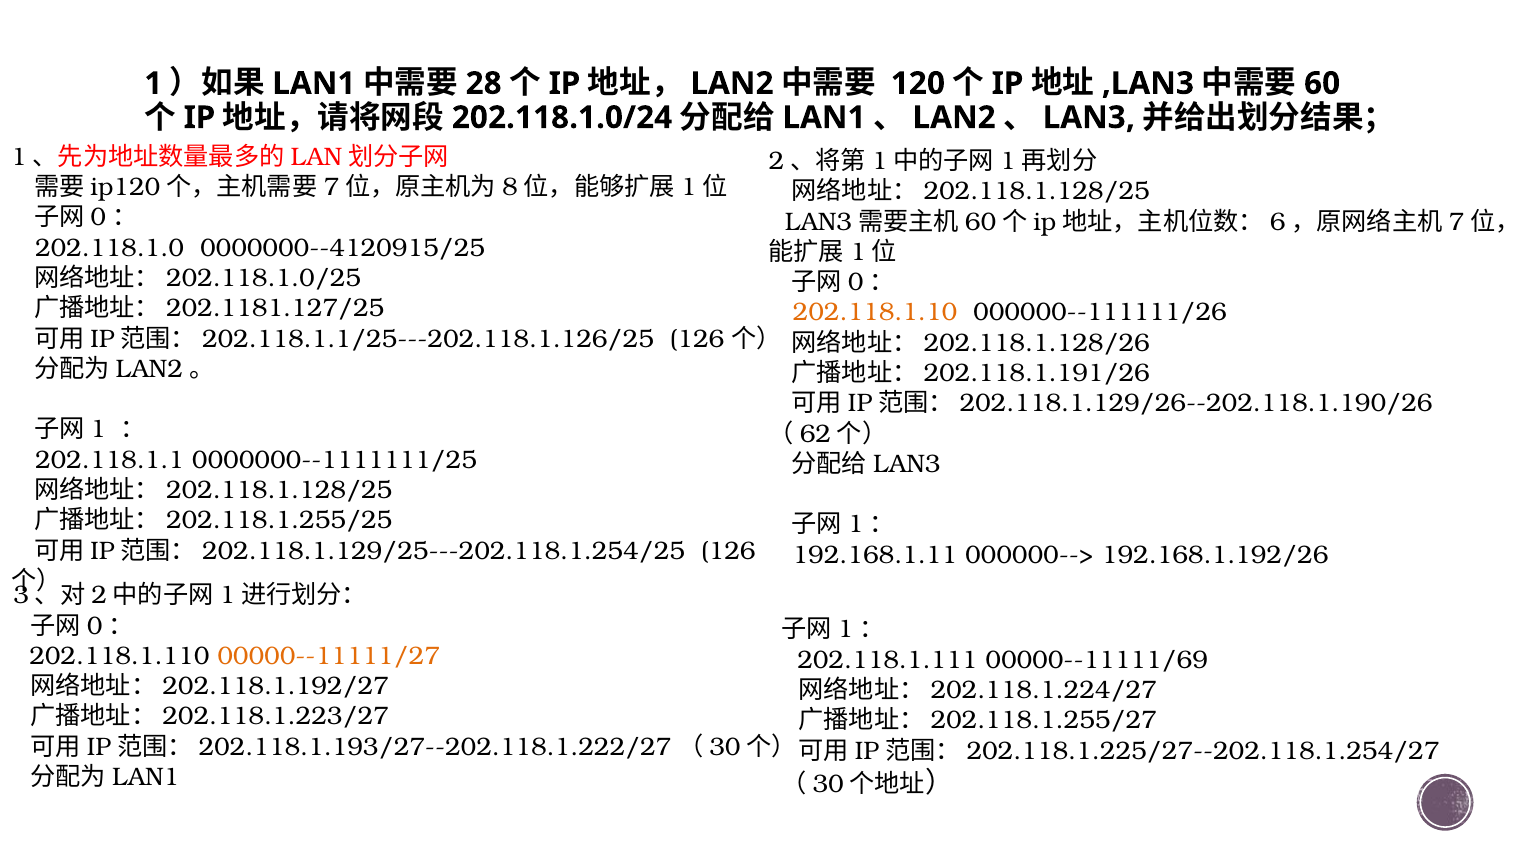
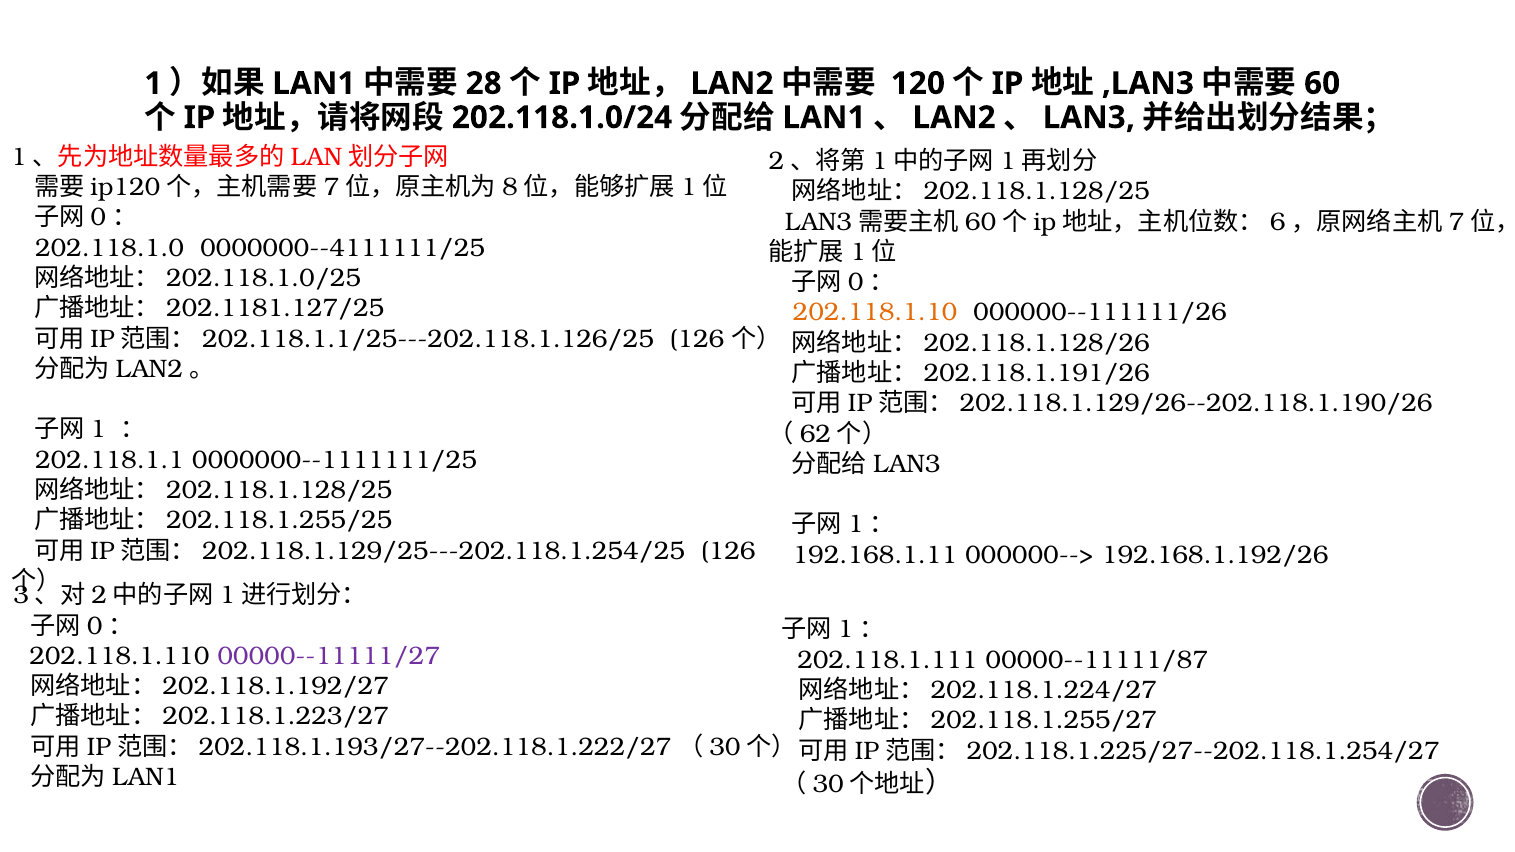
0000000--4120915/25: 0000000--4120915/25 -> 0000000--4111111/25
00000--11111/27 colour: orange -> purple
00000--11111/69: 00000--11111/69 -> 00000--11111/87
